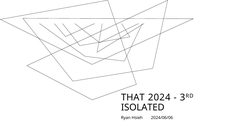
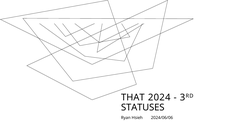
ISOLATED: ISOLATED -> STATUSES
